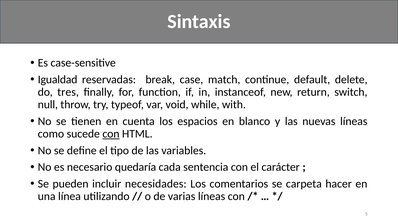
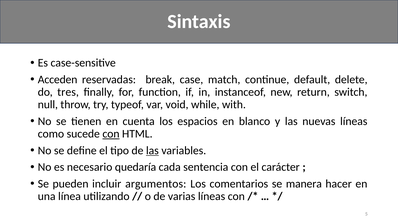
Igualdad: Igualdad -> Acceden
las at (152, 150) underline: none -> present
necesidades: necesidades -> argumentos
carpeta: carpeta -> manera
